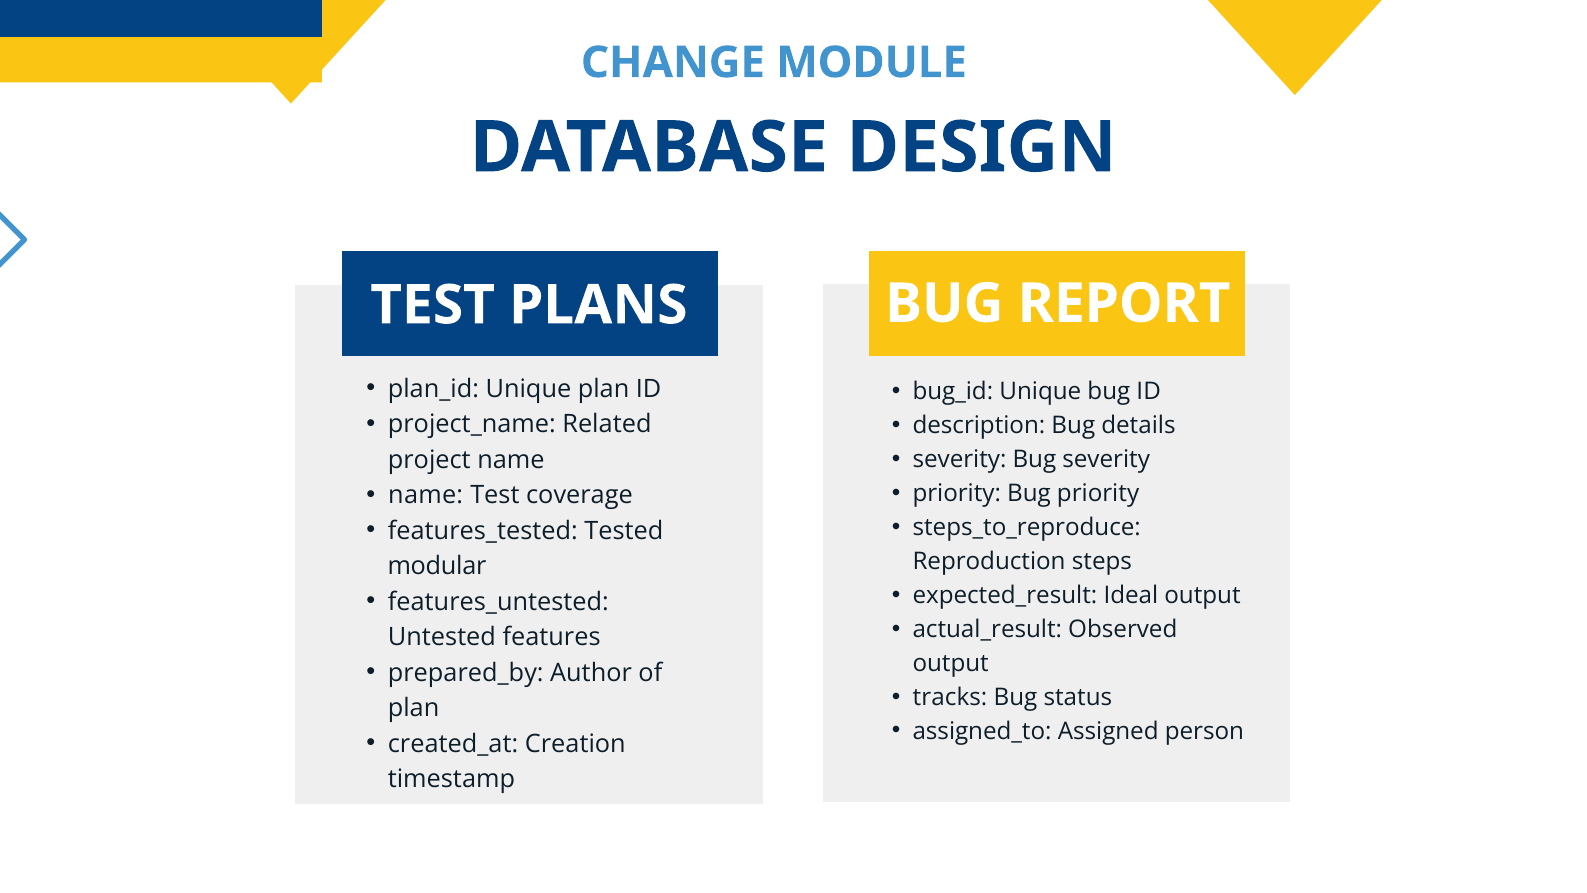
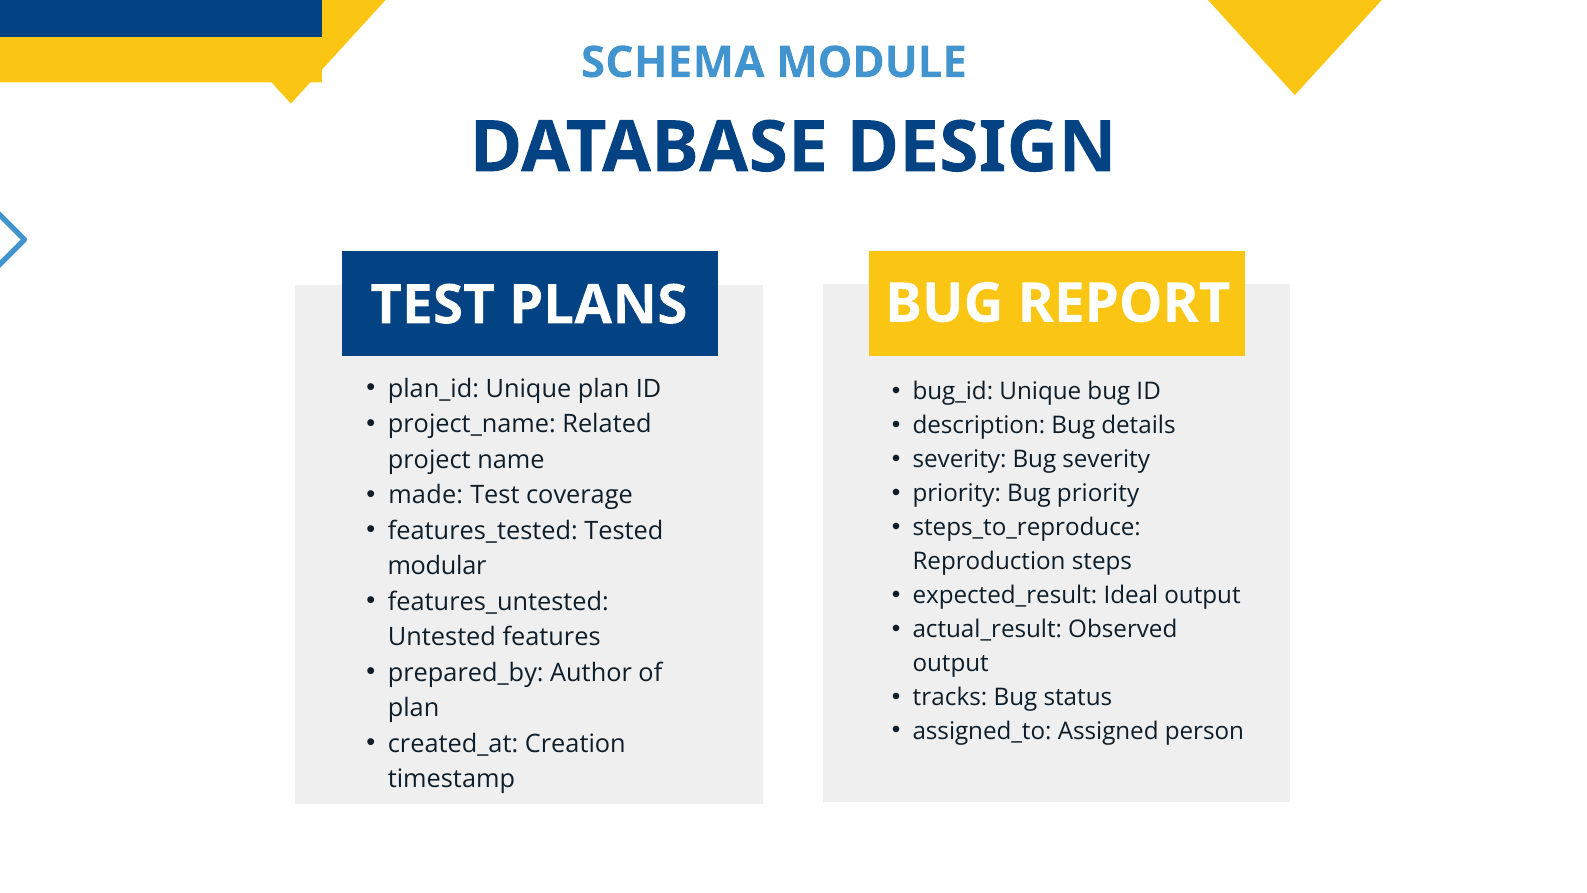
CHANGE: CHANGE -> SCHEMA
name at (426, 495): name -> made
